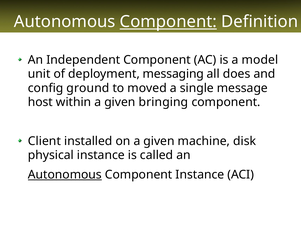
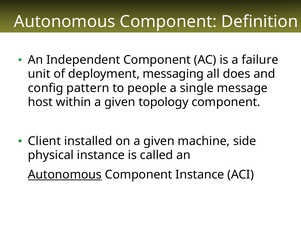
Component at (168, 22) underline: present -> none
model: model -> failure
ground: ground -> pattern
moved: moved -> people
bringing: bringing -> topology
disk: disk -> side
